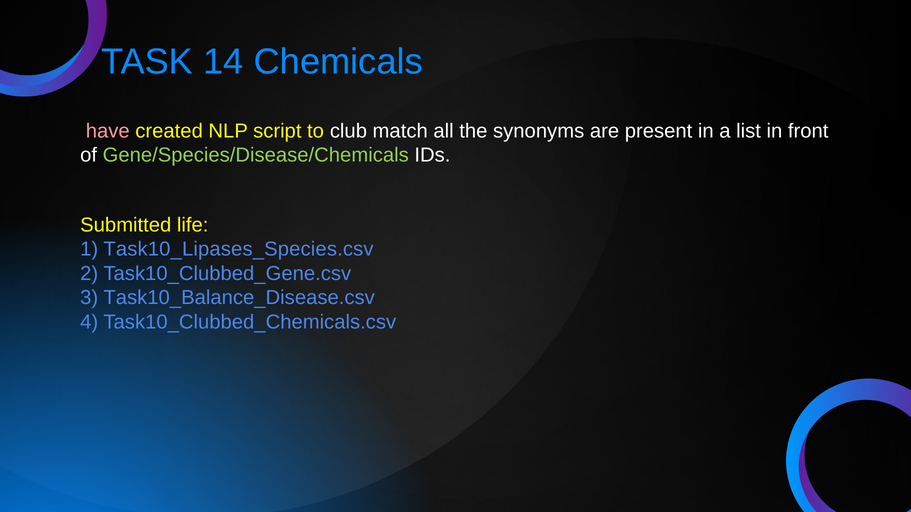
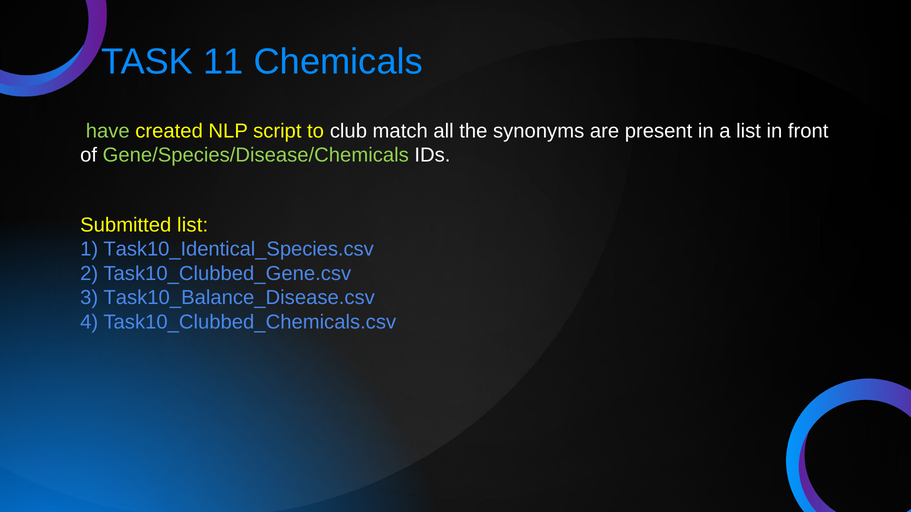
14: 14 -> 11
have colour: pink -> light green
Submitted life: life -> list
Task10_Lipases_Species.csv: Task10_Lipases_Species.csv -> Task10_Identical_Species.csv
